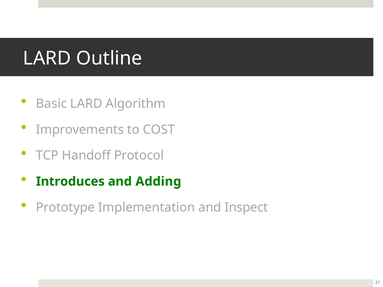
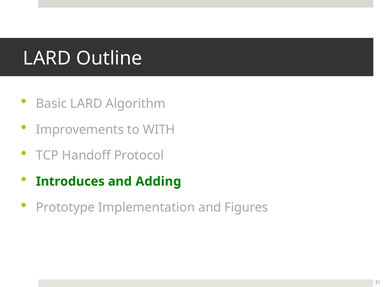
COST: COST -> WITH
Inspect: Inspect -> Figures
